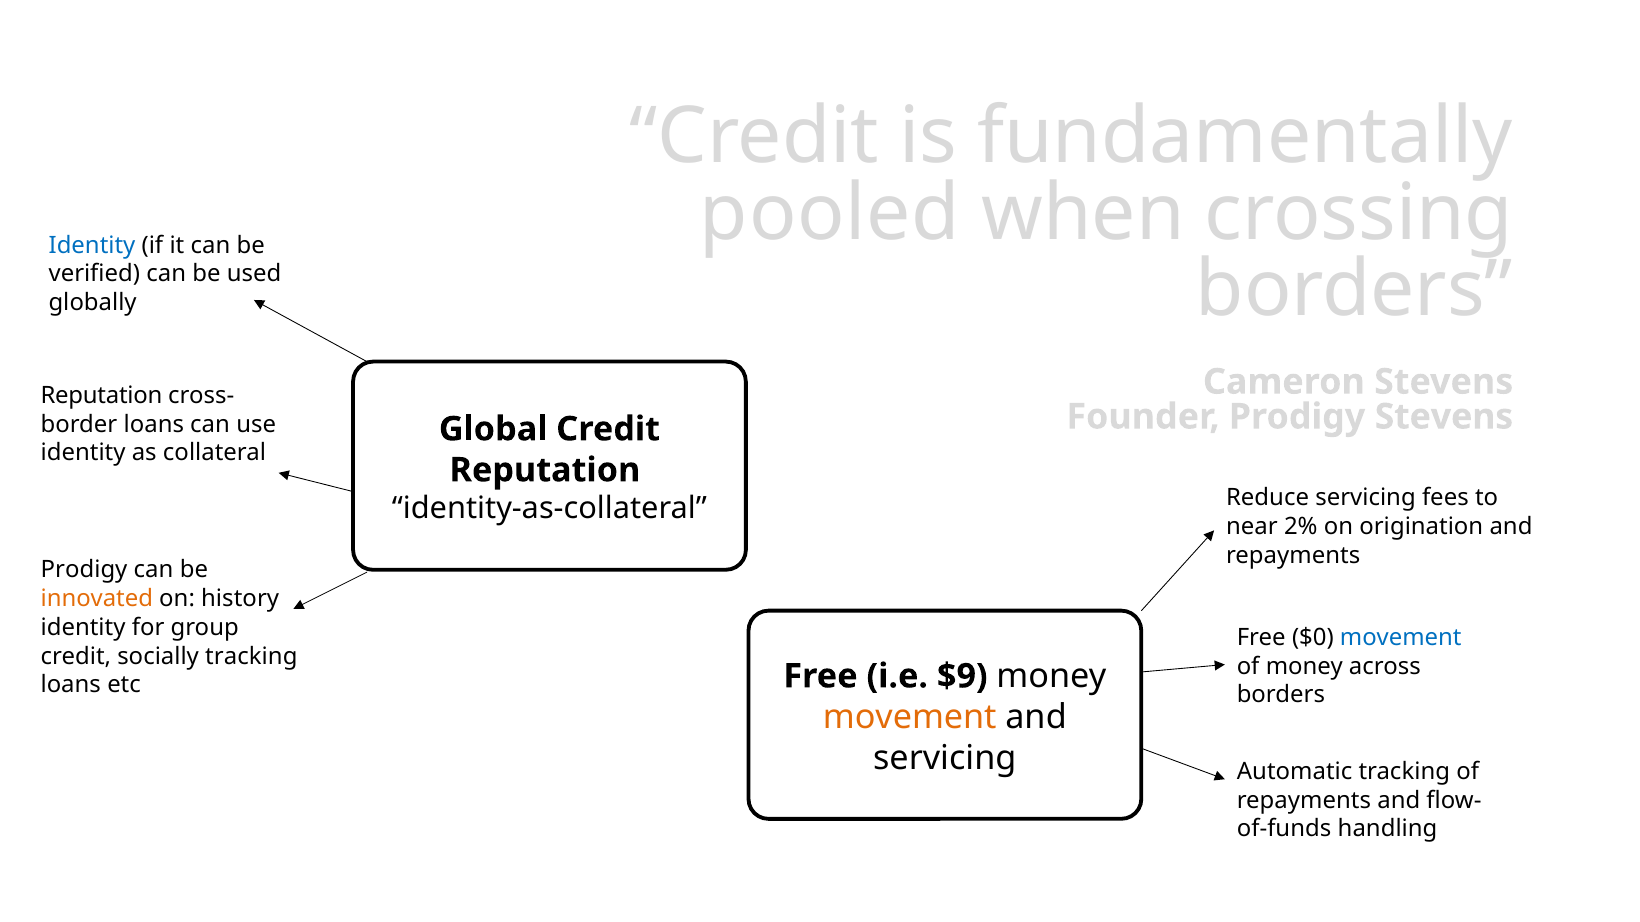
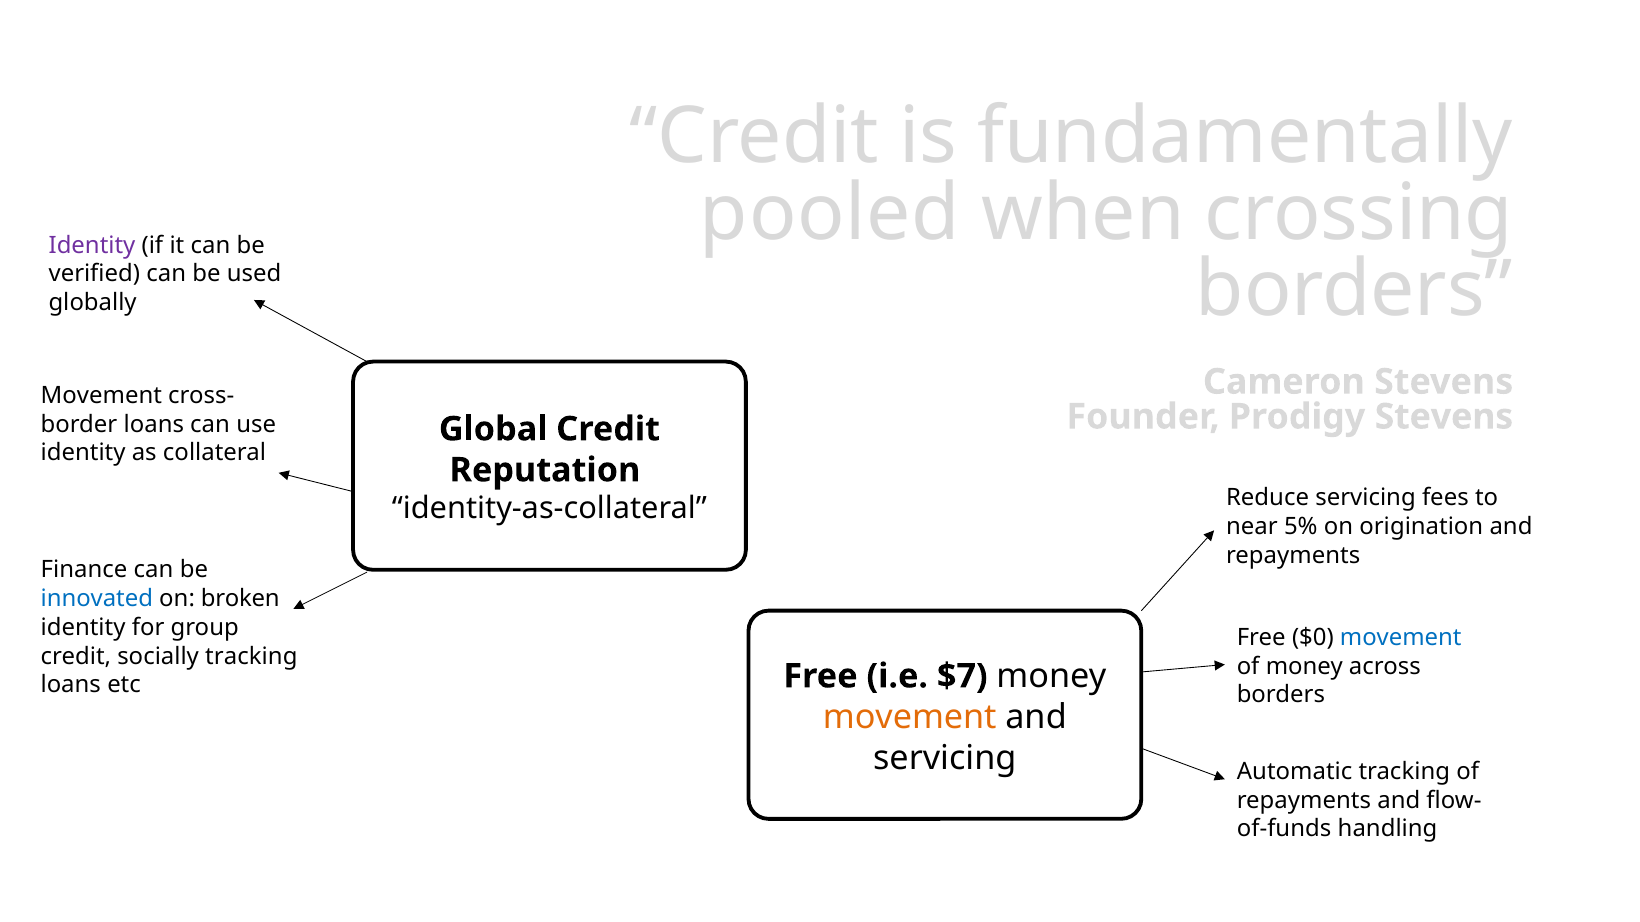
Identity at (92, 245) colour: blue -> purple
Reputation at (101, 396): Reputation -> Movement
2%: 2% -> 5%
Prodigy at (84, 570): Prodigy -> Finance
innovated colour: orange -> blue
history: history -> broken
$9: $9 -> $7
